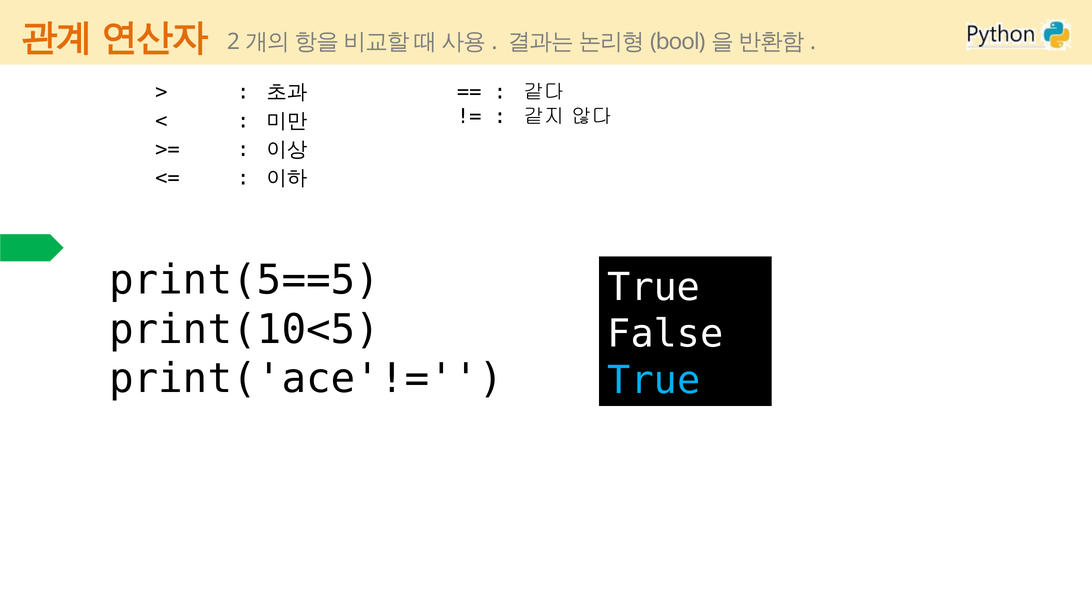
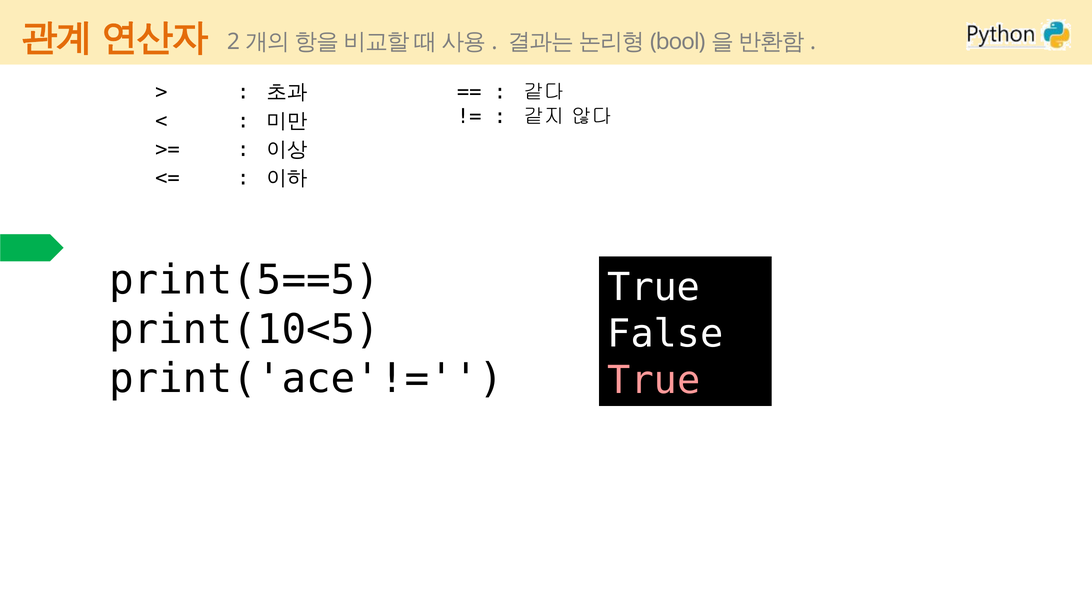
True at (654, 380) colour: light blue -> pink
